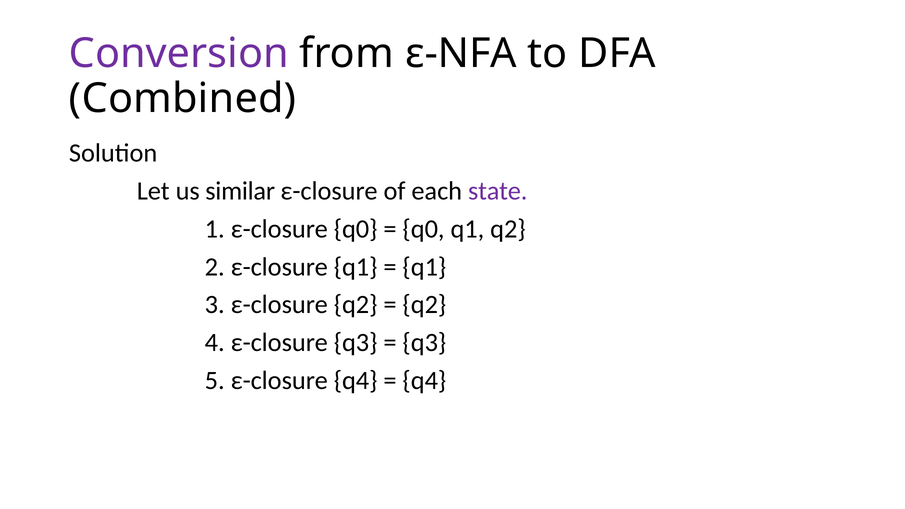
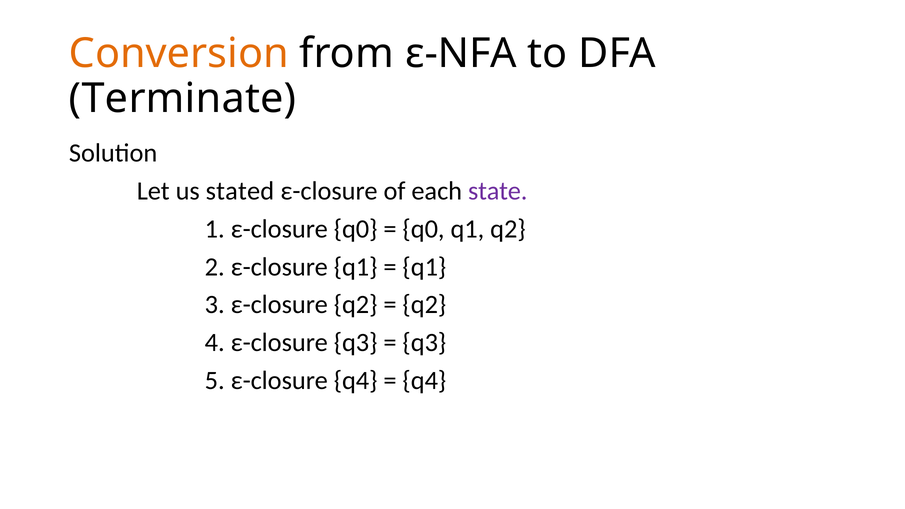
Conversion colour: purple -> orange
Combined: Combined -> Terminate
similar: similar -> stated
